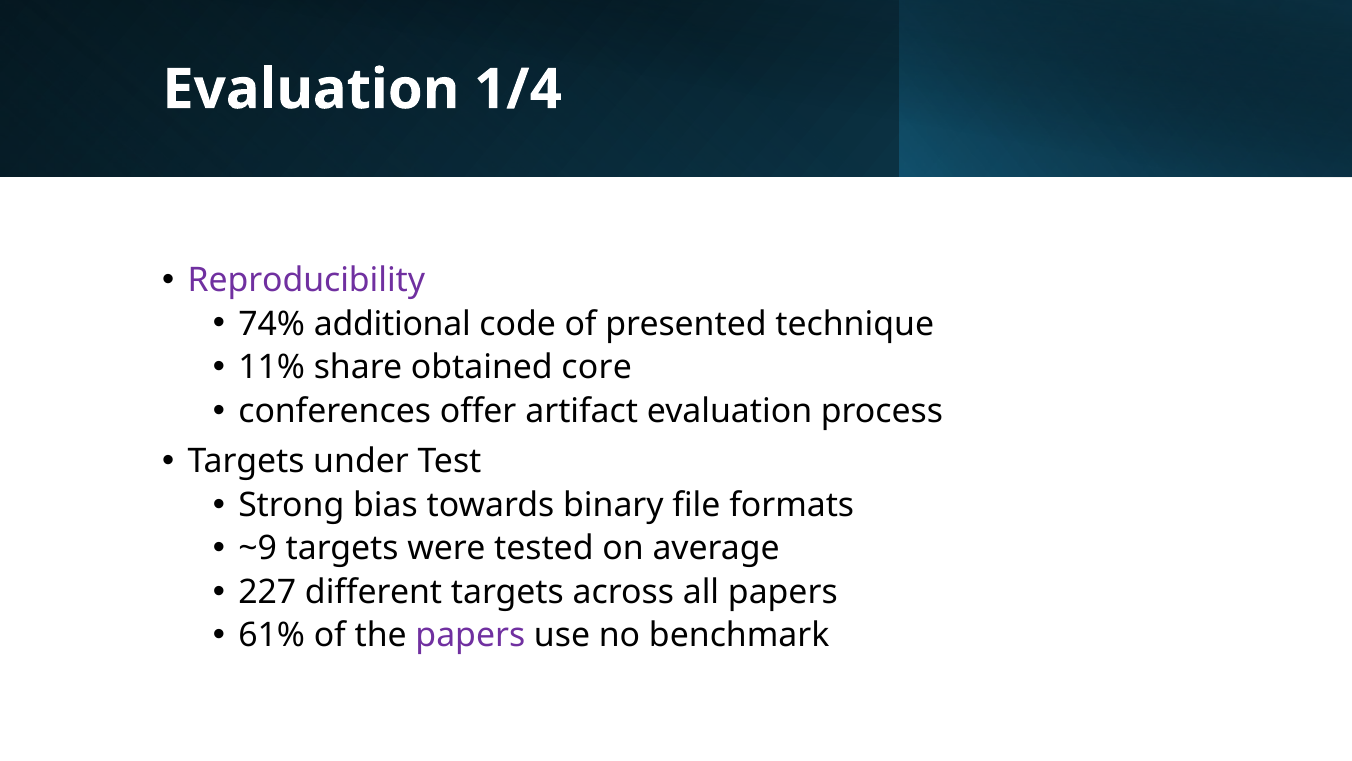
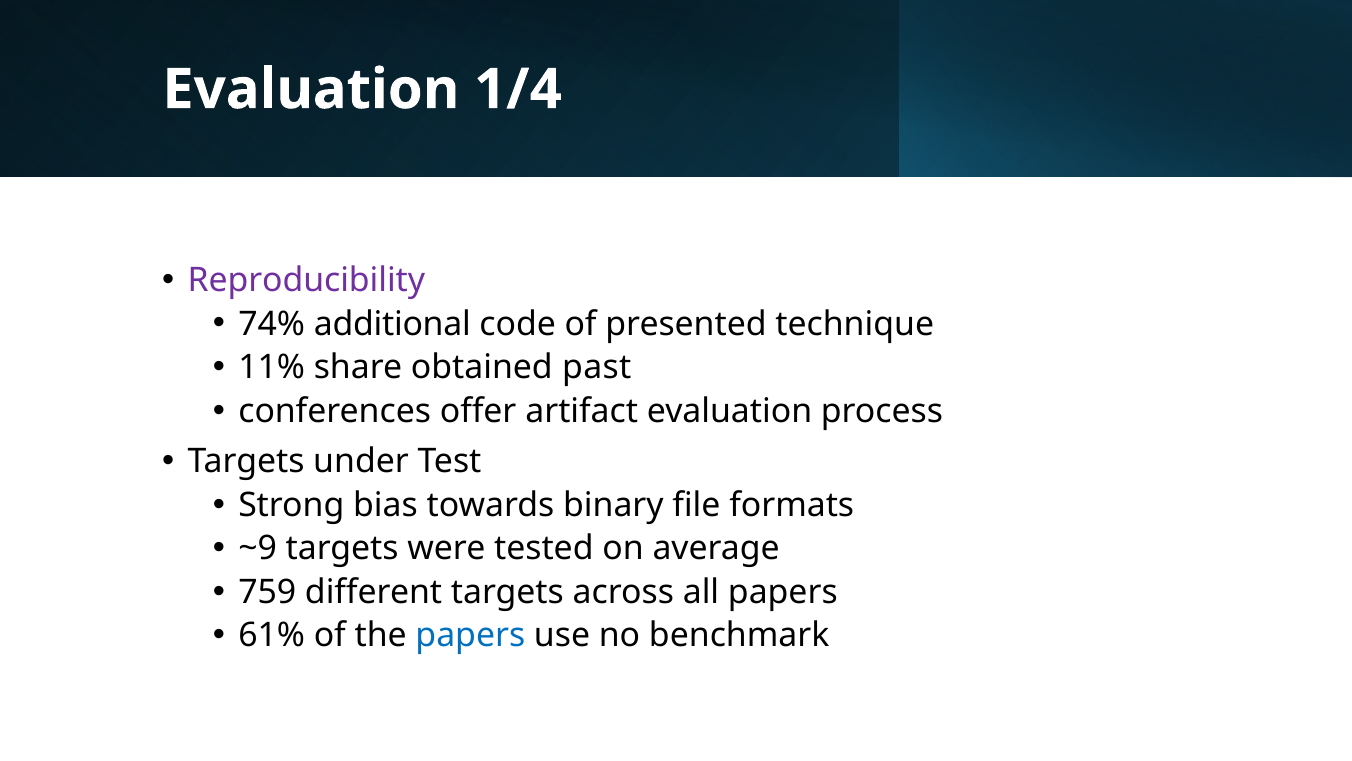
core: core -> past
227: 227 -> 759
papers at (470, 635) colour: purple -> blue
